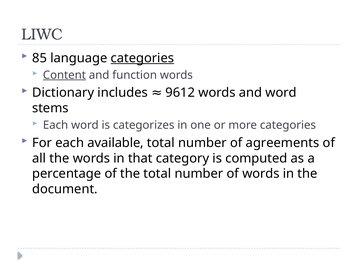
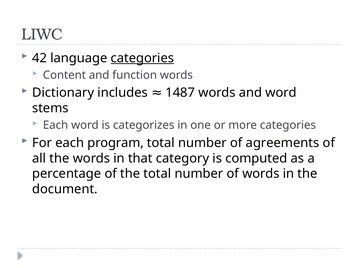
85: 85 -> 42
Content underline: present -> none
9612: 9612 -> 1487
available: available -> program
